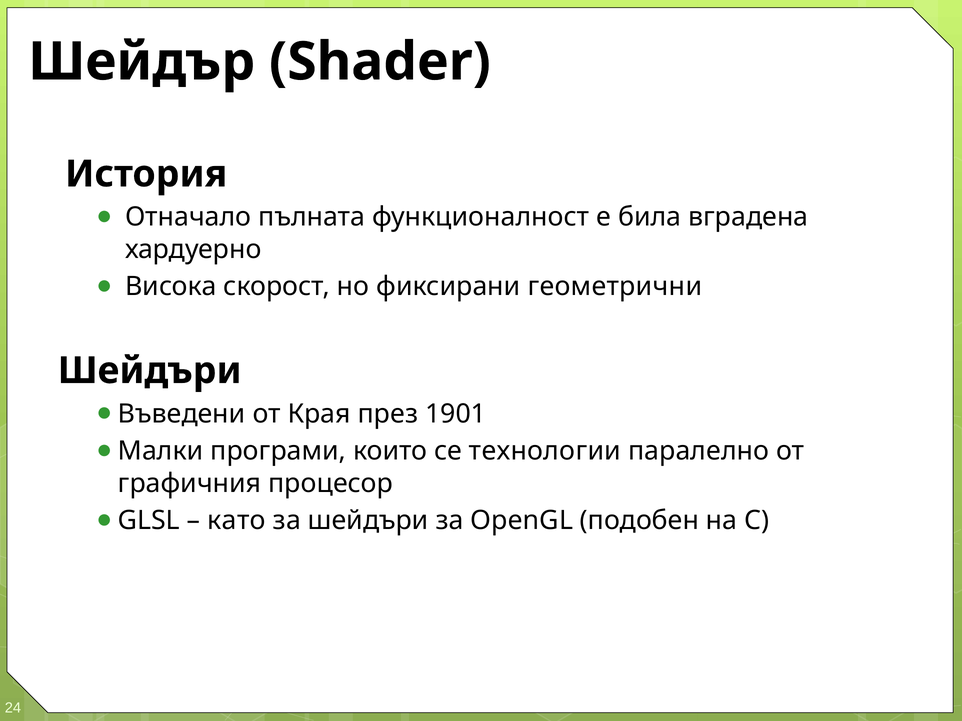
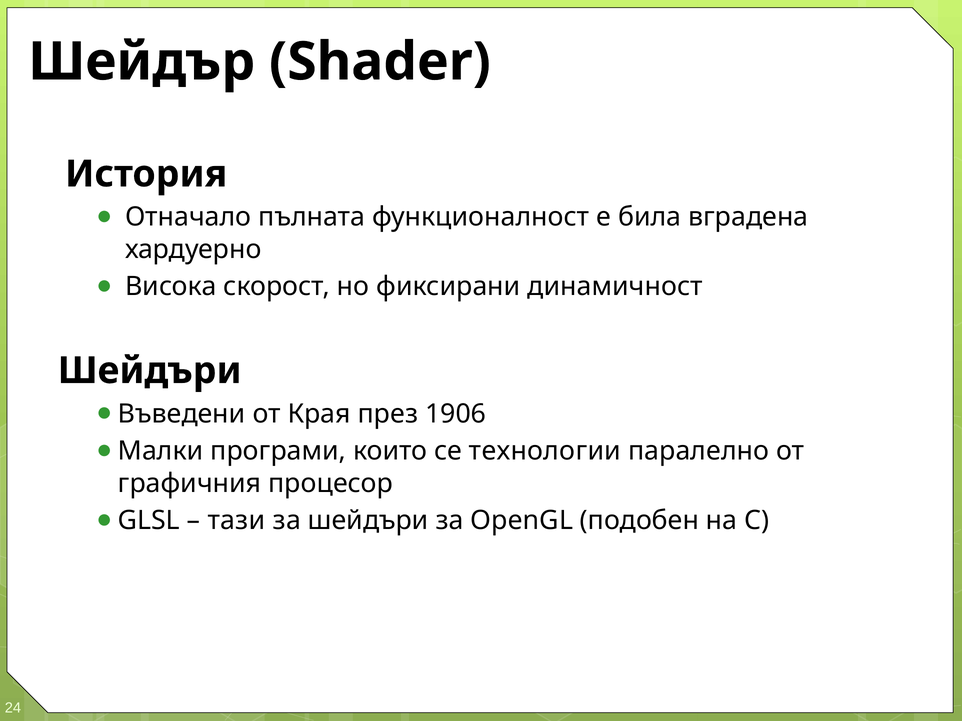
геометрични: геометрични -> динамичност
1901: 1901 -> 1906
като: като -> тази
